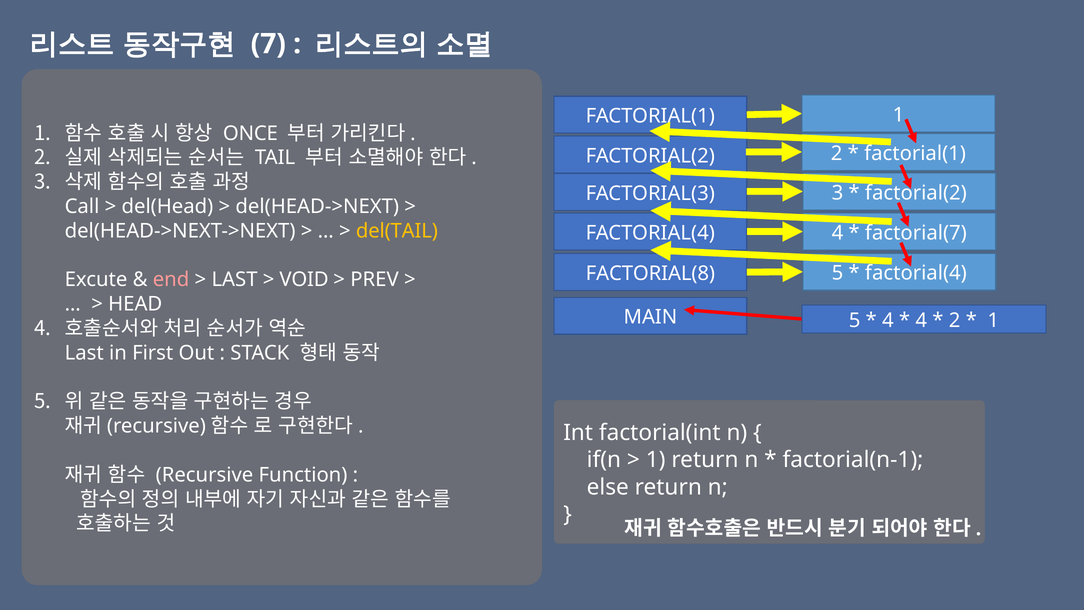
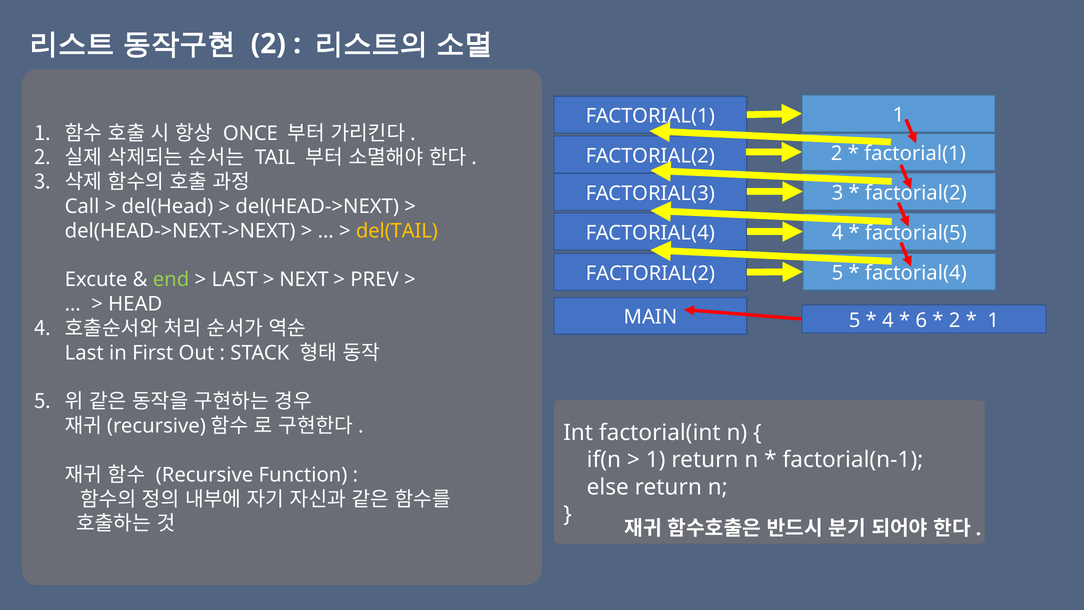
7 at (268, 44): 7 -> 2
factorial(7: factorial(7 -> factorial(5
FACTORIAL(8 at (650, 273): FACTORIAL(8 -> FACTORIAL(2
end colour: pink -> light green
VOID: VOID -> NEXT
4 at (921, 320): 4 -> 6
